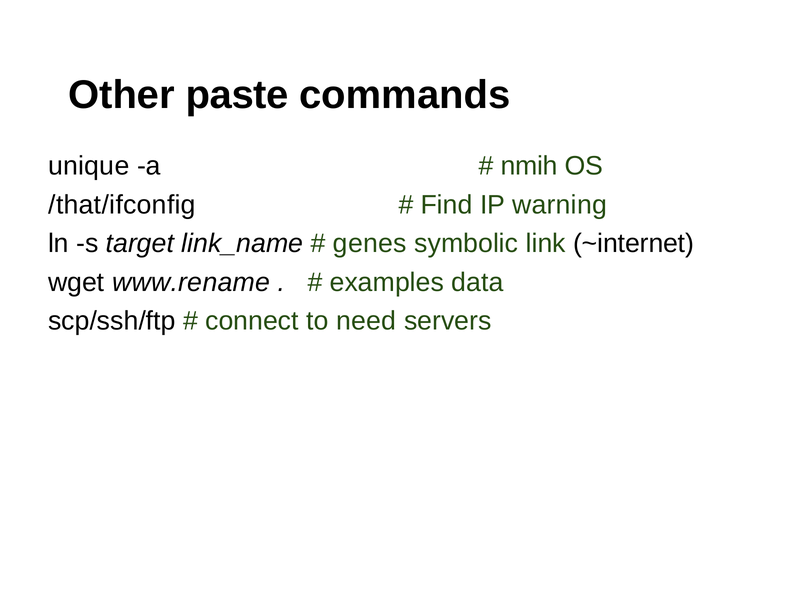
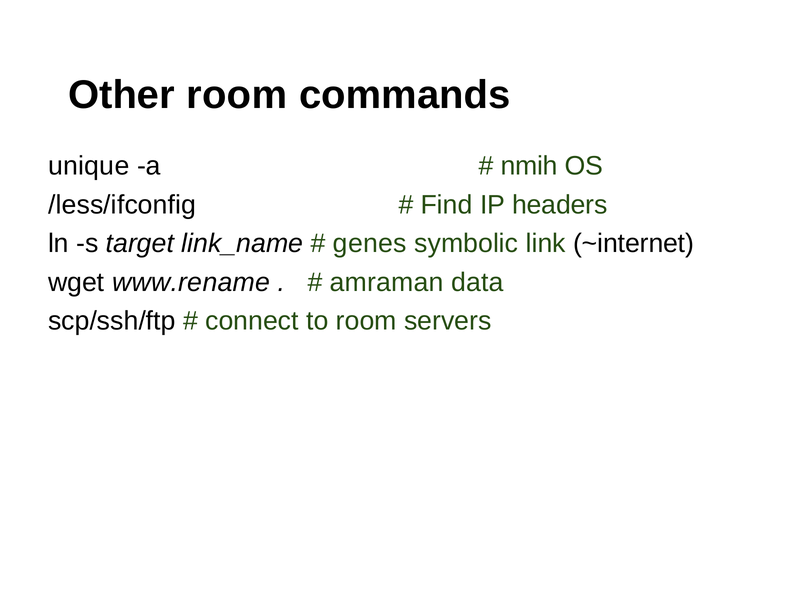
Other paste: paste -> room
/that/ifconfig: /that/ifconfig -> /less/ifconfig
warning: warning -> headers
examples: examples -> amraman
to need: need -> room
